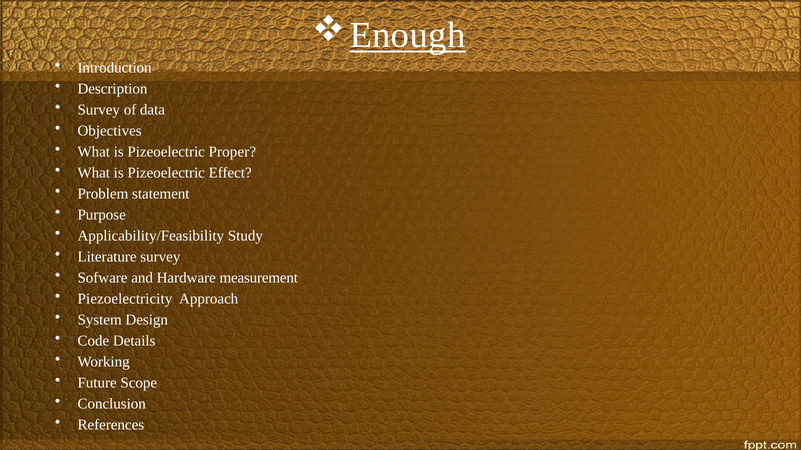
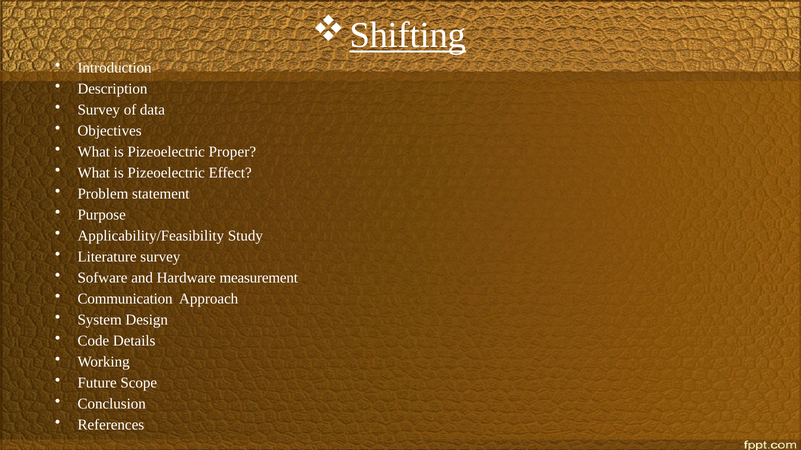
Enough: Enough -> Shifting
Piezoelectricity: Piezoelectricity -> Communication
